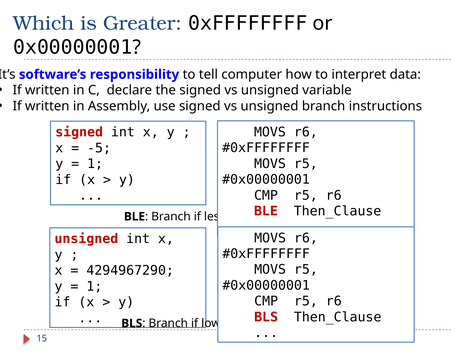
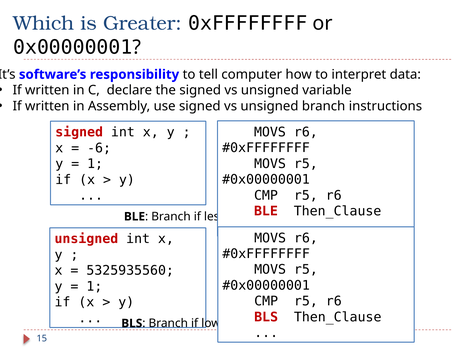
-5: -5 -> -6
4294967290: 4294967290 -> 5325935560
